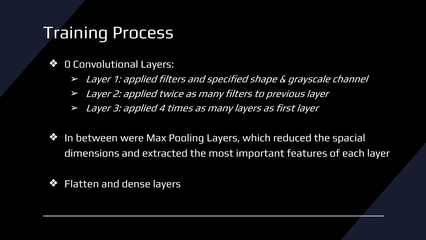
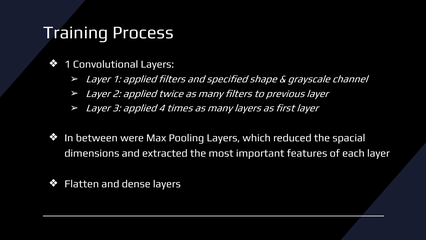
0 at (68, 64): 0 -> 1
